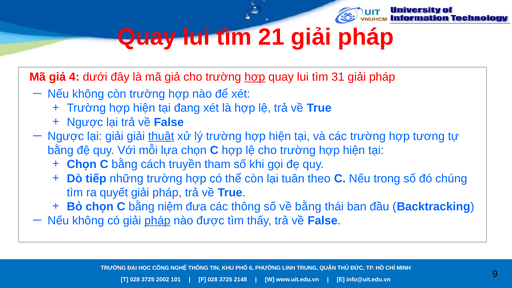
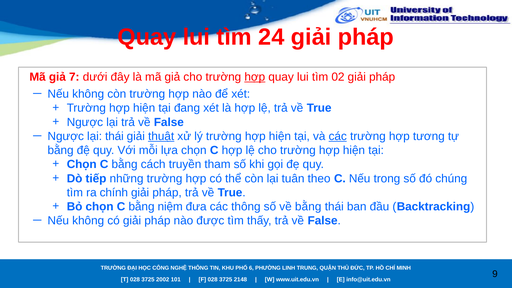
21: 21 -> 24
4: 4 -> 7
31: 31 -> 02
lại giải: giải -> thái
các at (338, 136) underline: none -> present
quyết: quyết -> chính
pháp at (157, 221) underline: present -> none
